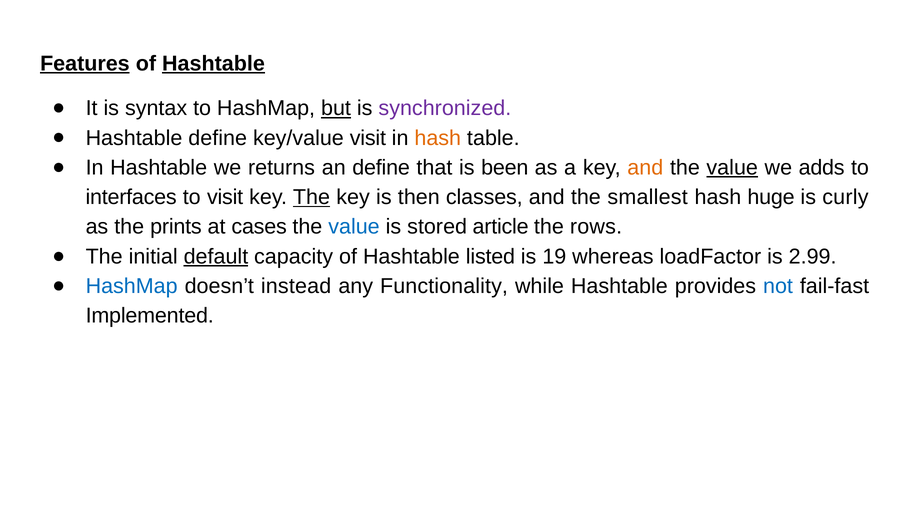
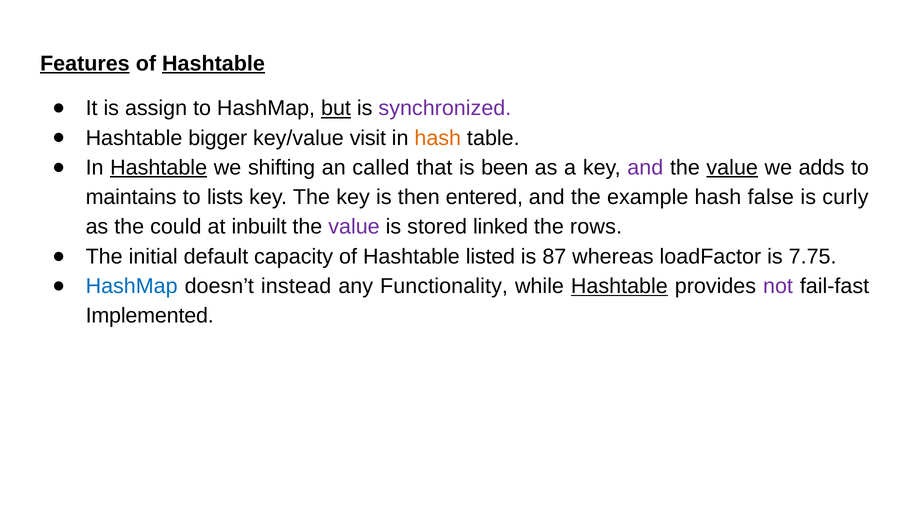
syntax: syntax -> assign
Hashtable define: define -> bigger
Hashtable at (159, 168) underline: none -> present
returns: returns -> shifting
an define: define -> called
and at (645, 168) colour: orange -> purple
interfaces: interfaces -> maintains
to visit: visit -> lists
The at (312, 197) underline: present -> none
classes: classes -> entered
smallest: smallest -> example
huge: huge -> false
prints: prints -> could
cases: cases -> inbuilt
value at (354, 227) colour: blue -> purple
article: article -> linked
default underline: present -> none
19: 19 -> 87
2.99: 2.99 -> 7.75
Hashtable at (619, 286) underline: none -> present
not colour: blue -> purple
